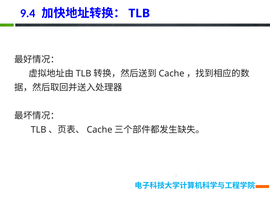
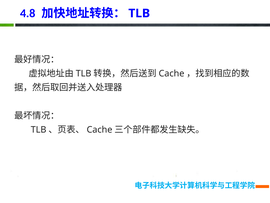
9.4: 9.4 -> 4.8
